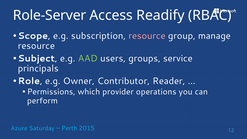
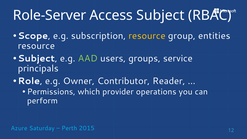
Access Readify: Readify -> Subject
resource at (147, 36) colour: pink -> yellow
manage: manage -> entities
